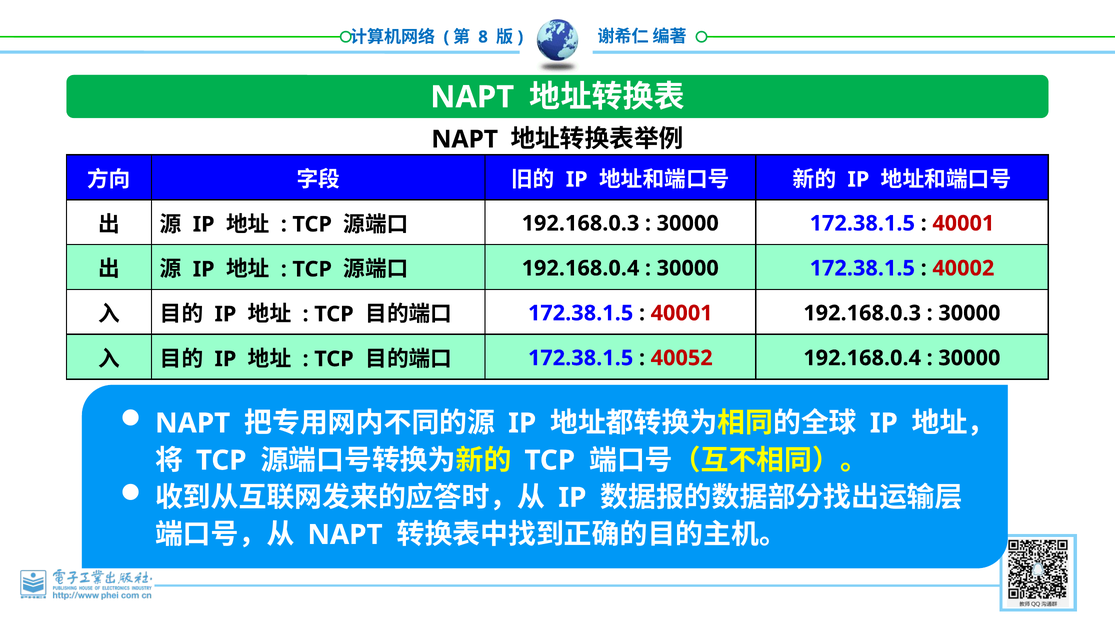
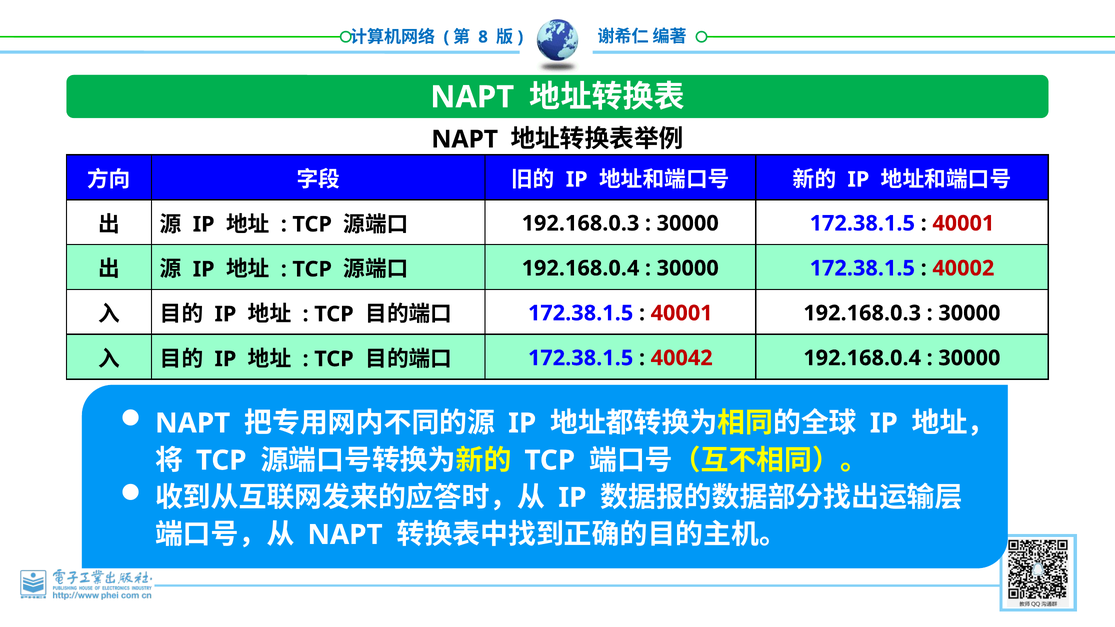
40052: 40052 -> 40042
